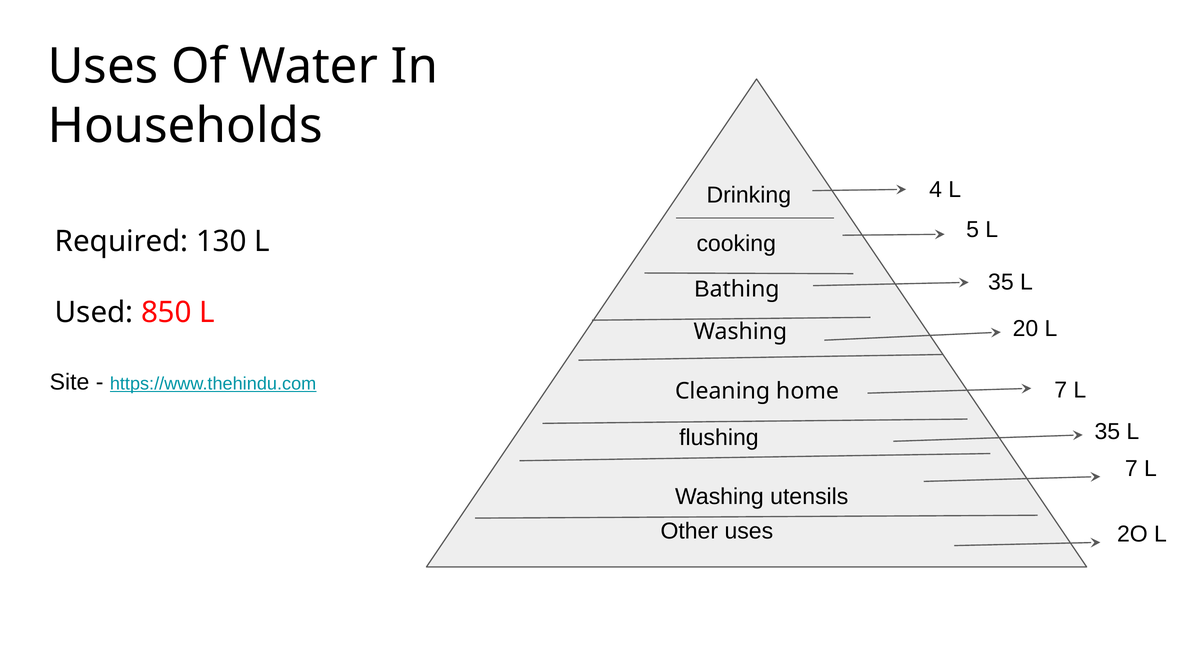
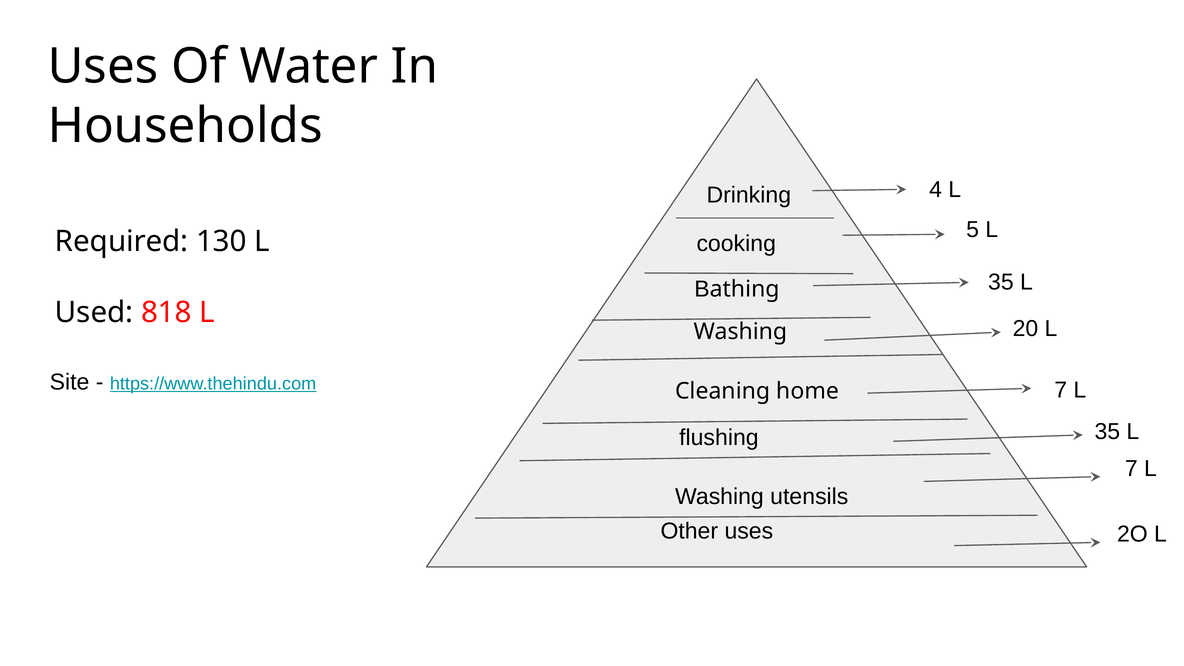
850: 850 -> 818
